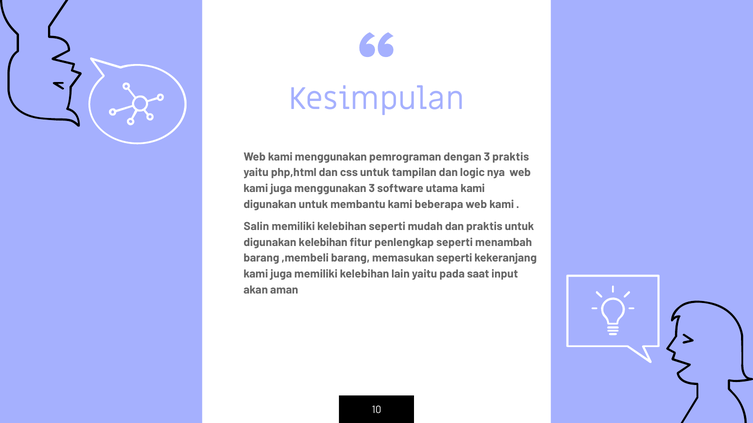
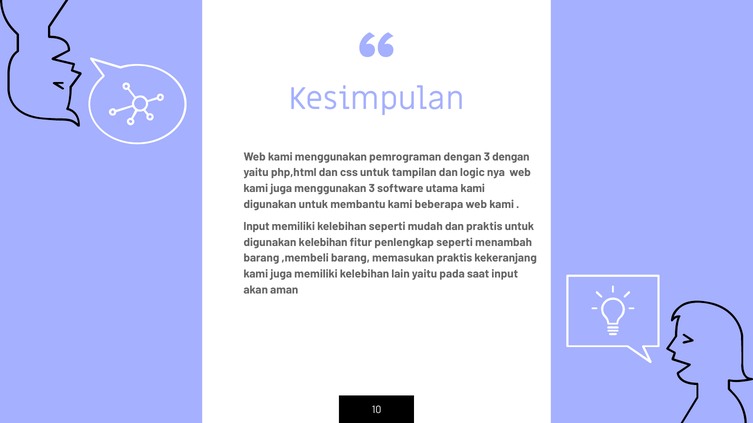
3 praktis: praktis -> dengan
Salin at (256, 227): Salin -> Input
memasukan seperti: seperti -> praktis
